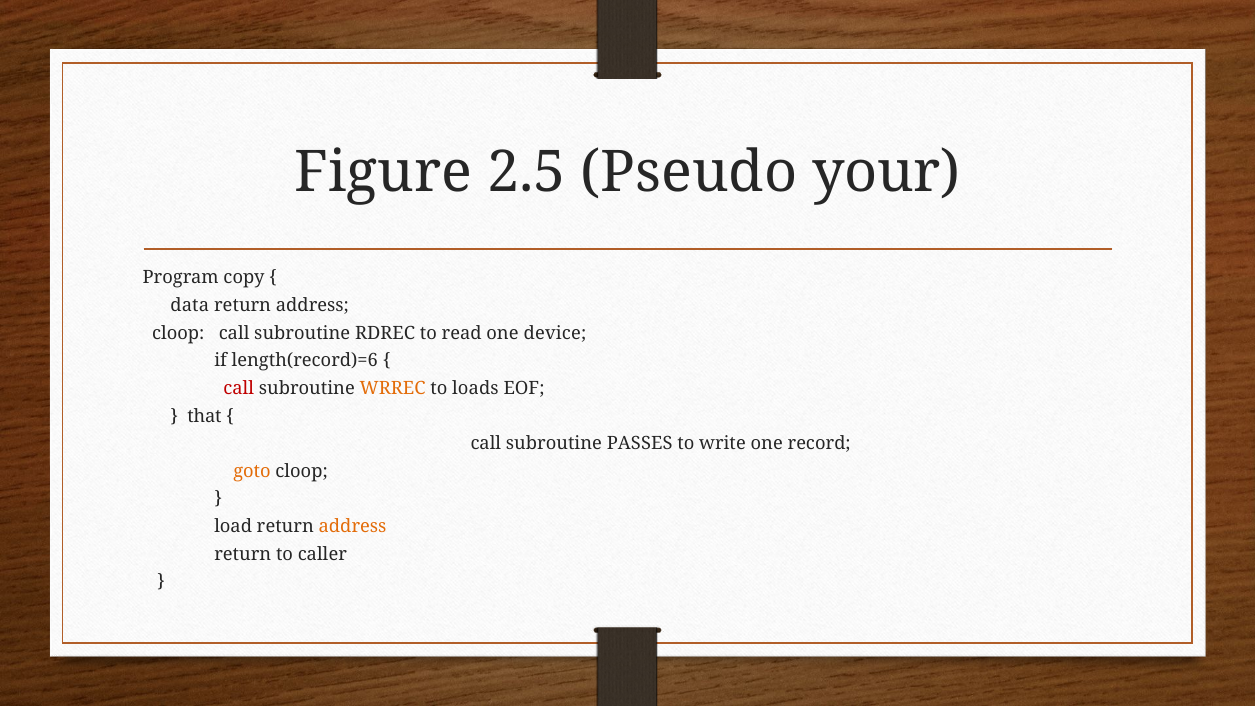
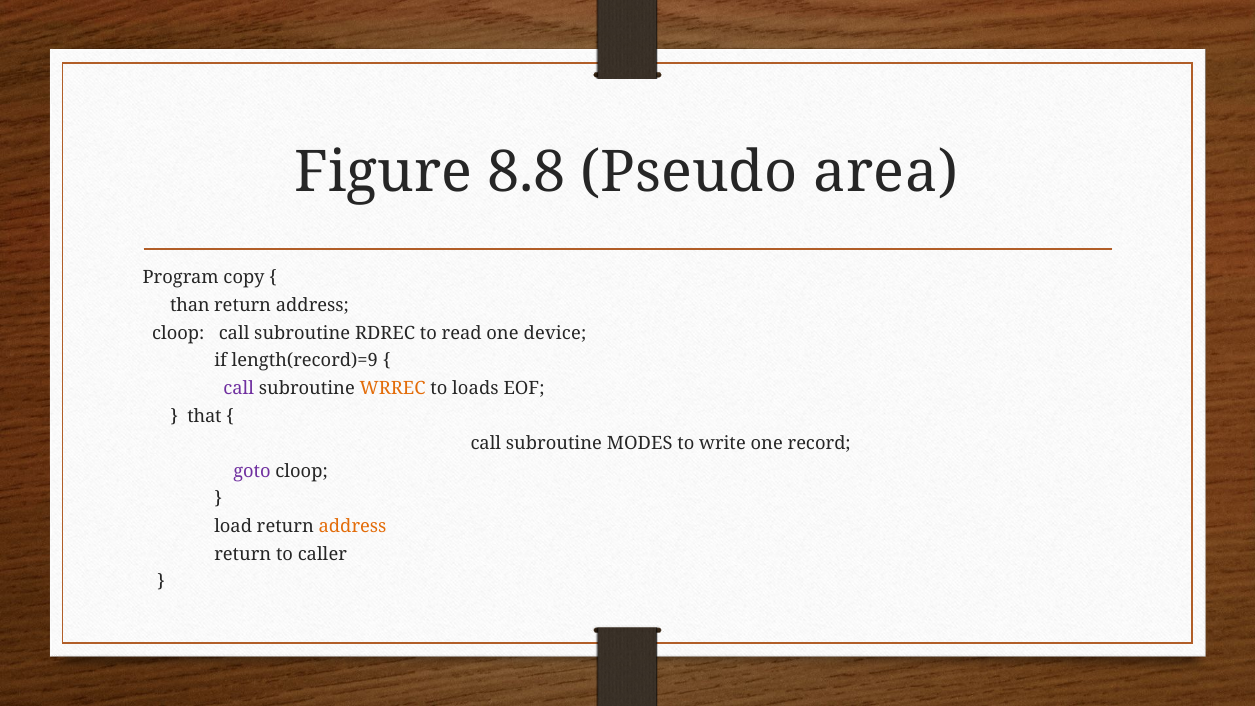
2.5: 2.5 -> 8.8
your: your -> area
data: data -> than
length(record)=6: length(record)=6 -> length(record)=9
call at (239, 388) colour: red -> purple
PASSES: PASSES -> MODES
goto colour: orange -> purple
